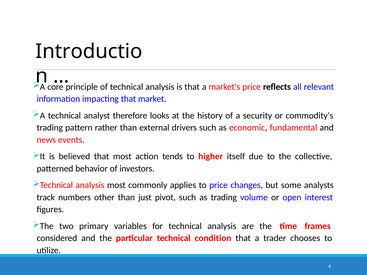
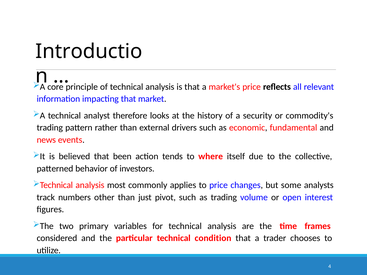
that most: most -> been
higher: higher -> where
